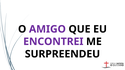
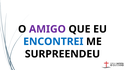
ENCONTREI colour: purple -> blue
